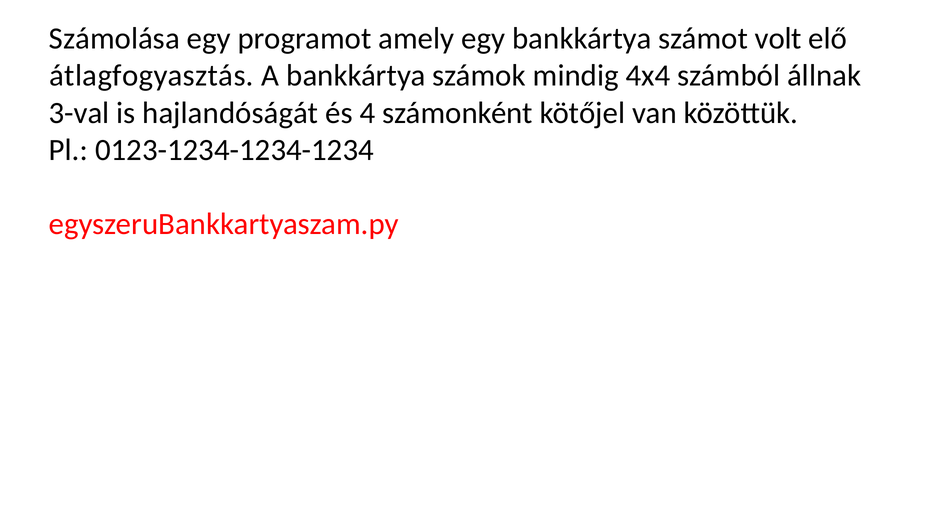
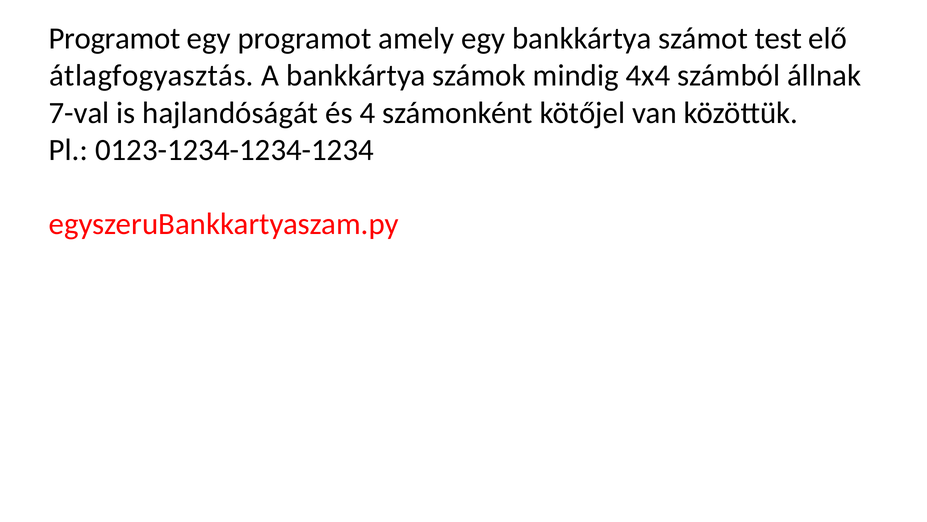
Számolása at (114, 39): Számolása -> Programot
volt: volt -> test
3-val: 3-val -> 7-val
